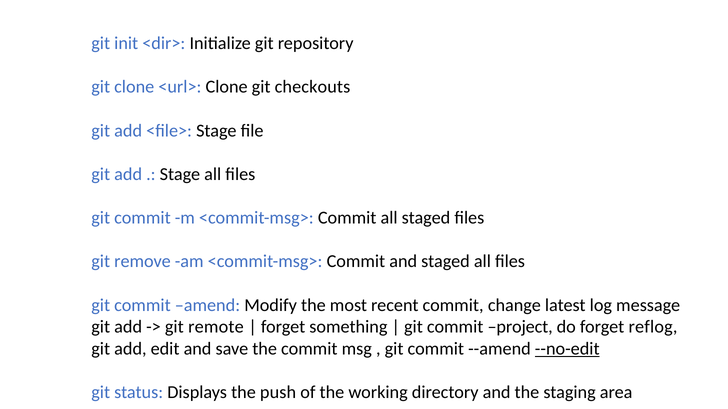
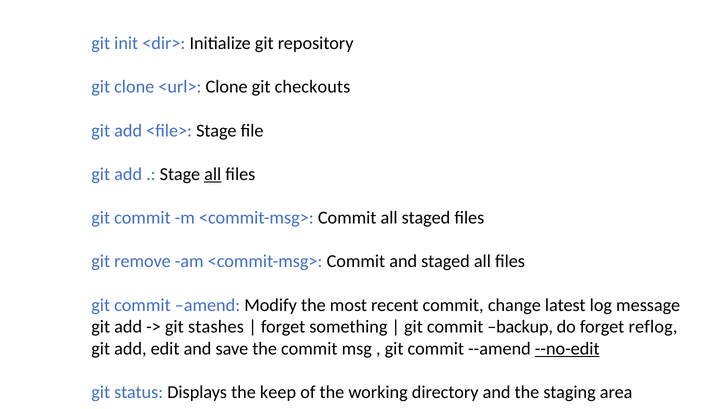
all at (213, 174) underline: none -> present
remote: remote -> stashes
project: project -> backup
push: push -> keep
